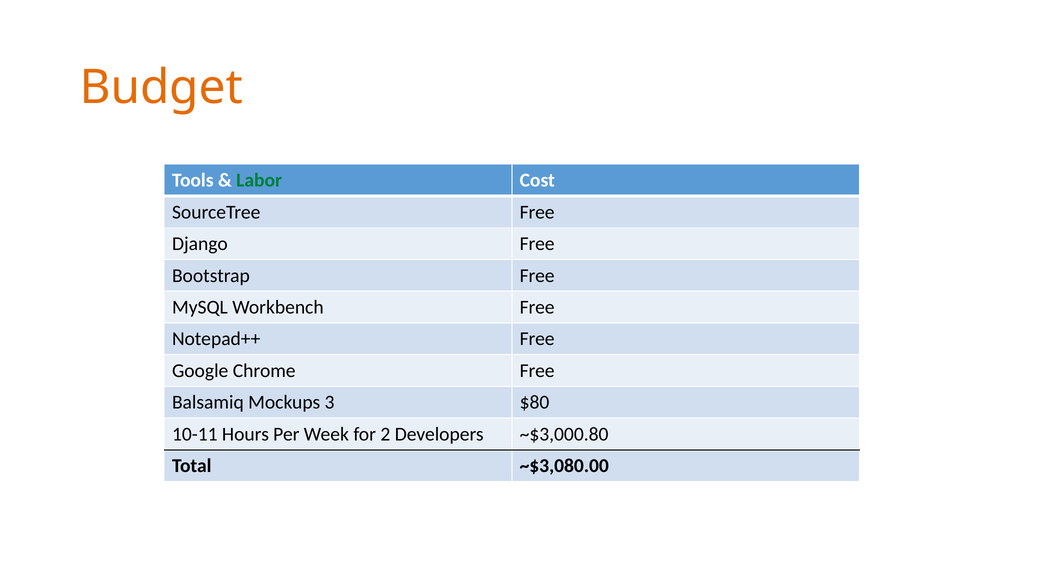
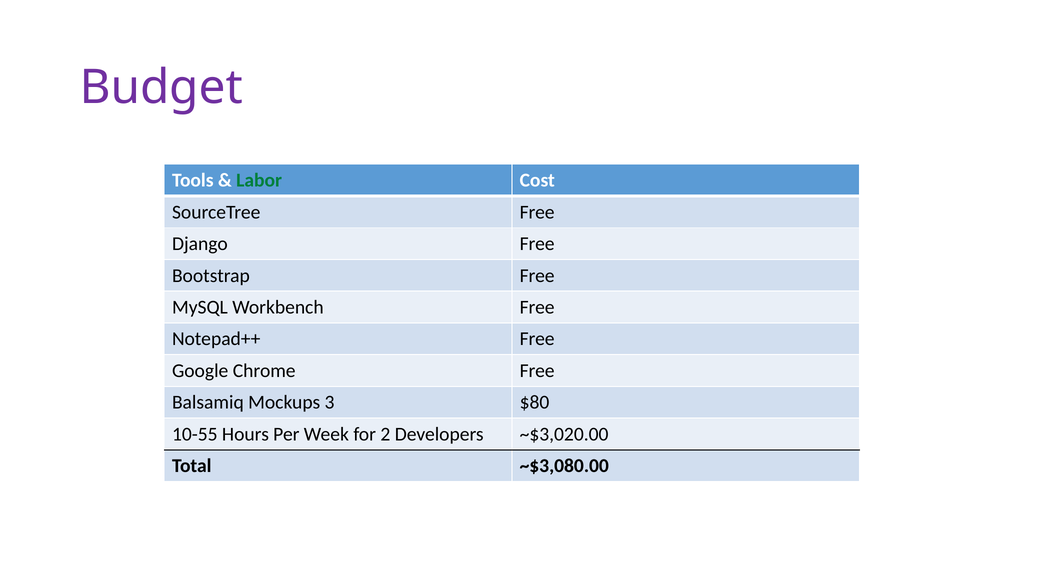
Budget colour: orange -> purple
10-11: 10-11 -> 10-55
~$3,000.80: ~$3,000.80 -> ~$3,020.00
